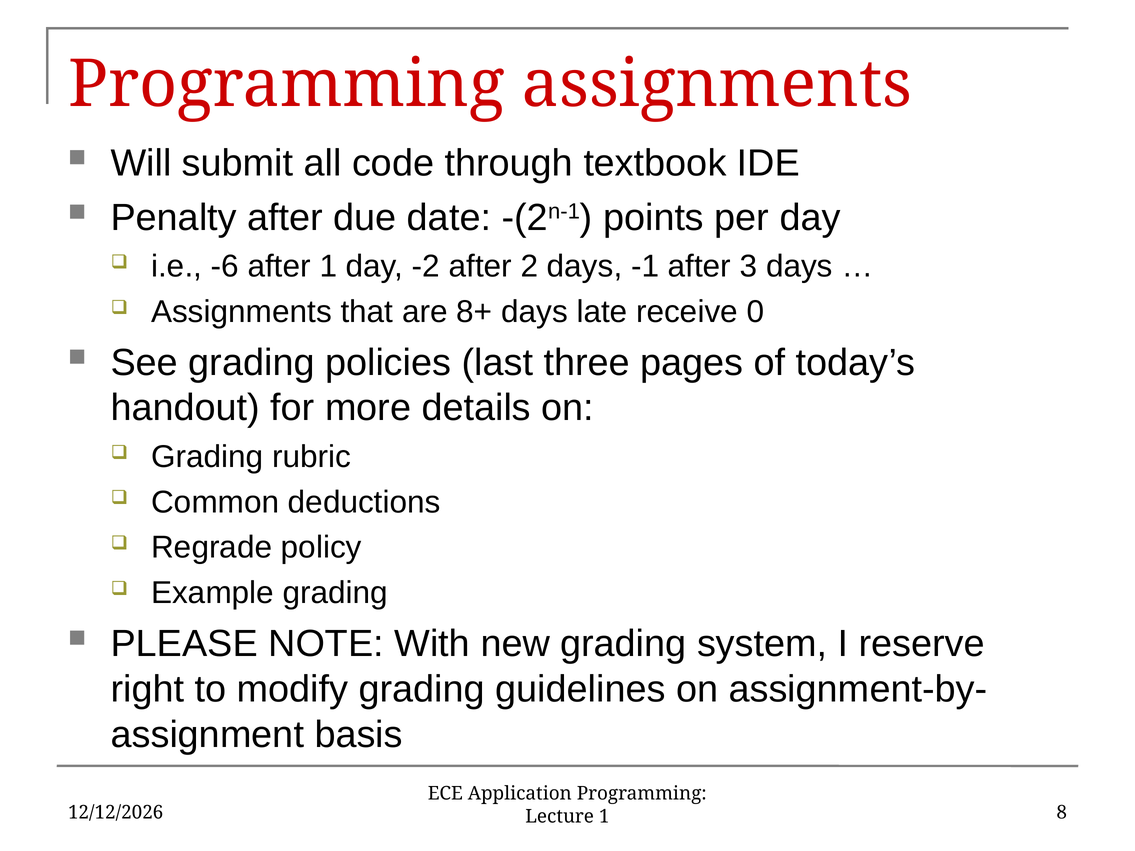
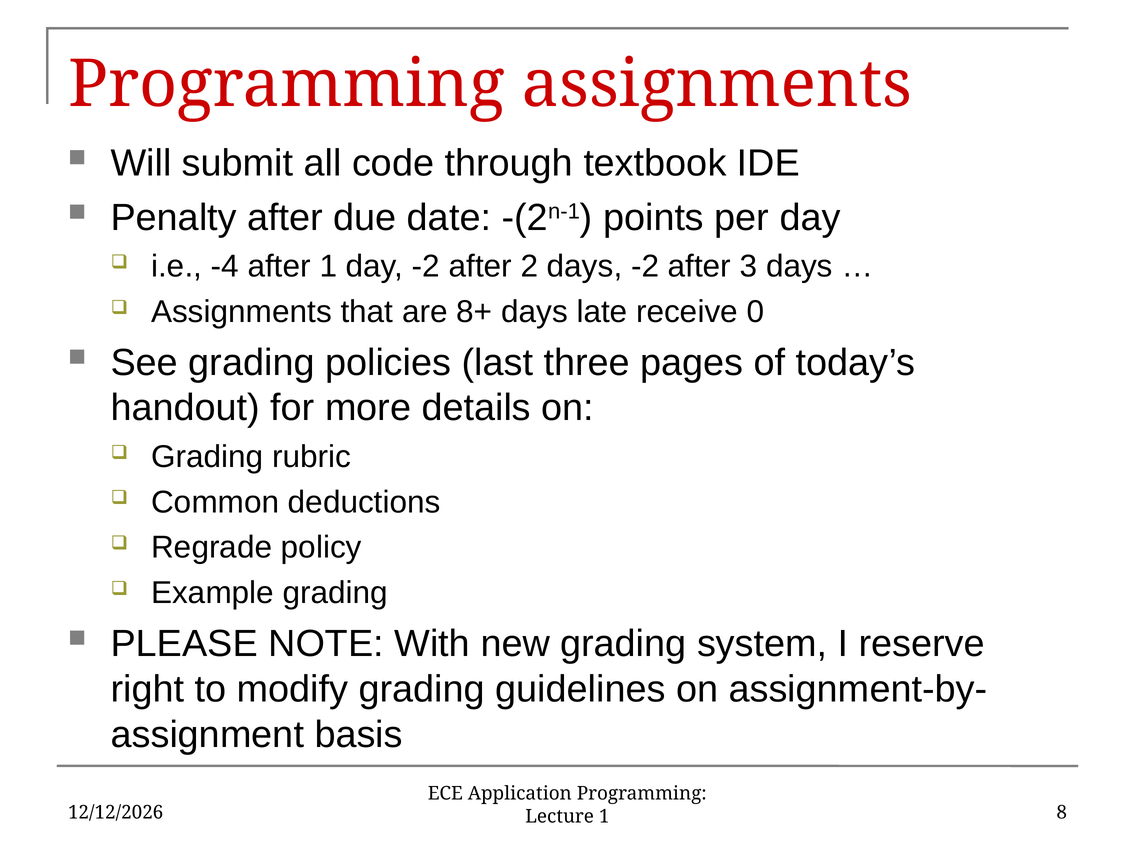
-6: -6 -> -4
days -1: -1 -> -2
